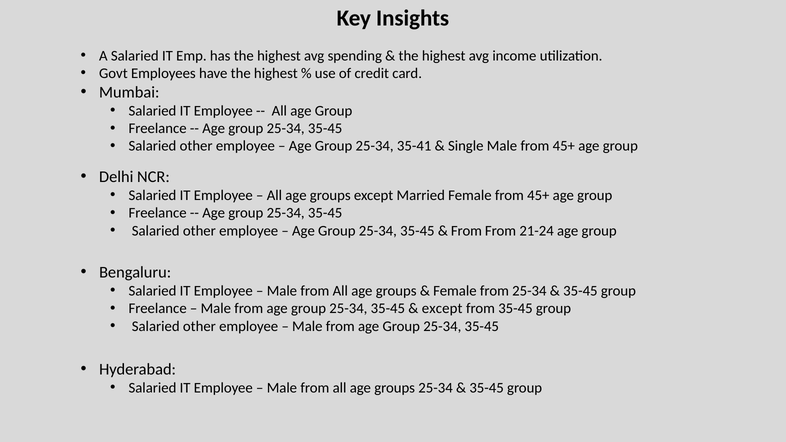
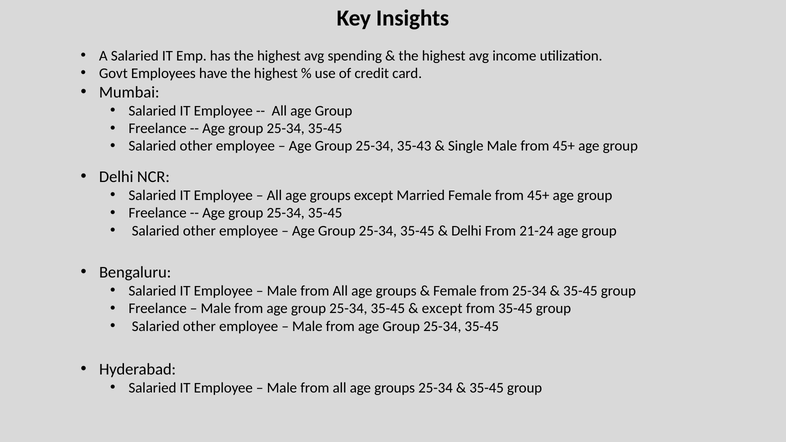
35-41: 35-41 -> 35-43
From at (466, 231): From -> Delhi
